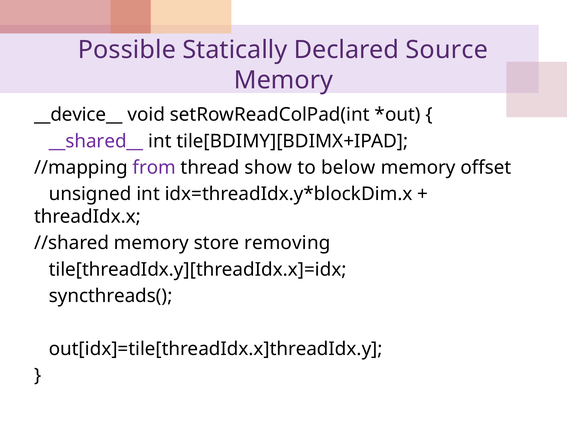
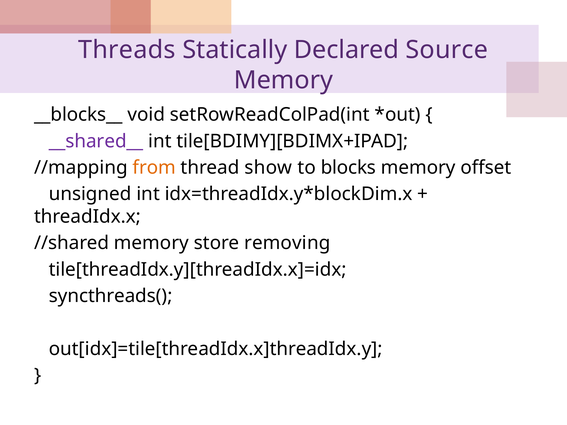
Possible: Possible -> Threads
__device__: __device__ -> __blocks__
from colour: purple -> orange
below: below -> blocks
